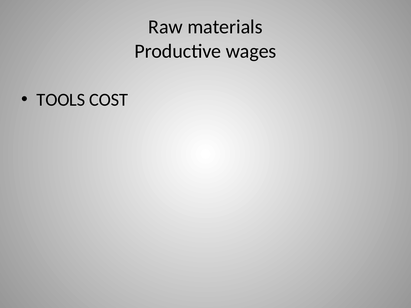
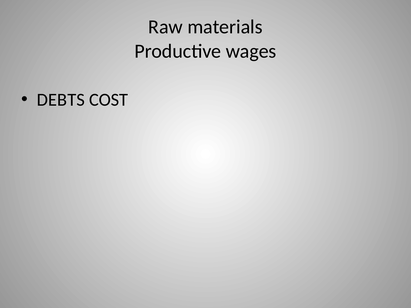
TOOLS: TOOLS -> DEBTS
